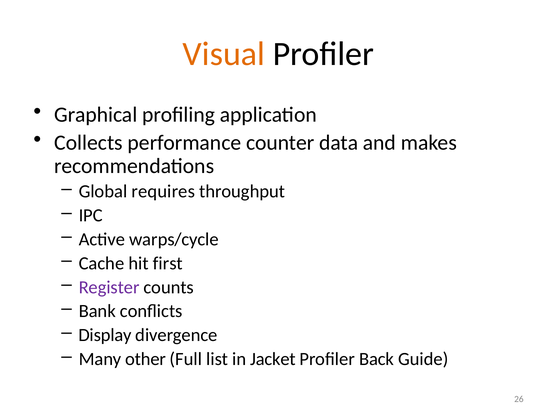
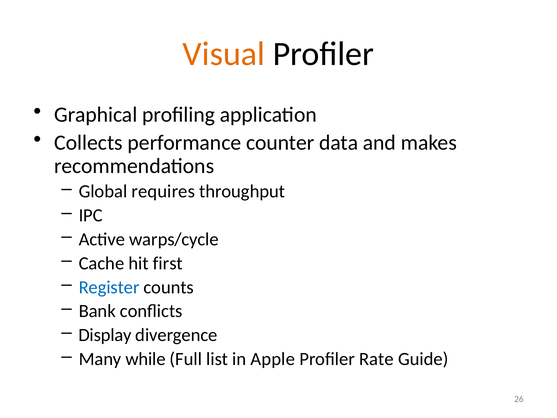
Register colour: purple -> blue
other: other -> while
Jacket: Jacket -> Apple
Back: Back -> Rate
